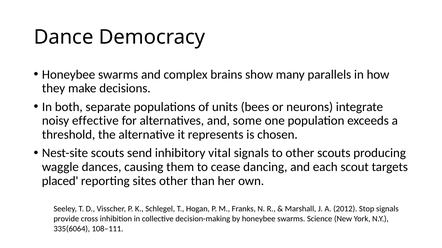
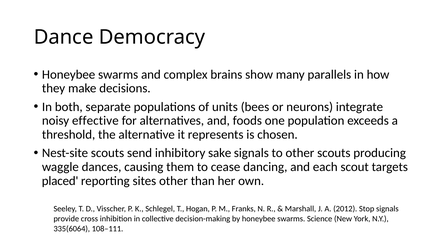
some: some -> foods
vital: vital -> sake
